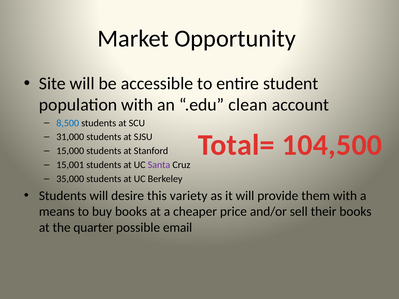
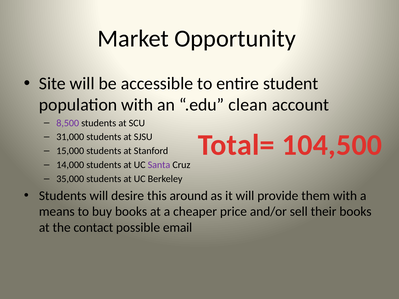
8,500 colour: blue -> purple
15,001: 15,001 -> 14,000
variety: variety -> around
quarter: quarter -> contact
